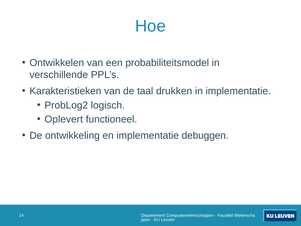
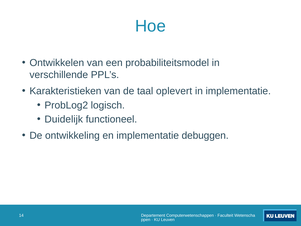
drukken: drukken -> oplevert
Oplevert: Oplevert -> Duidelijk
